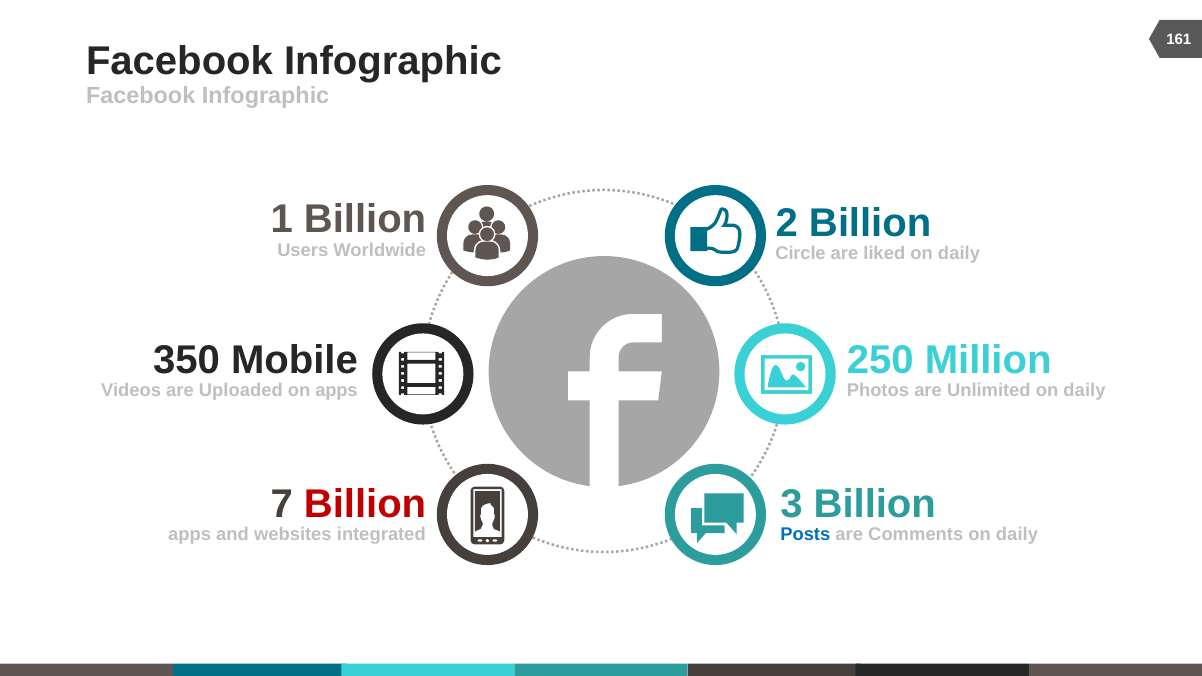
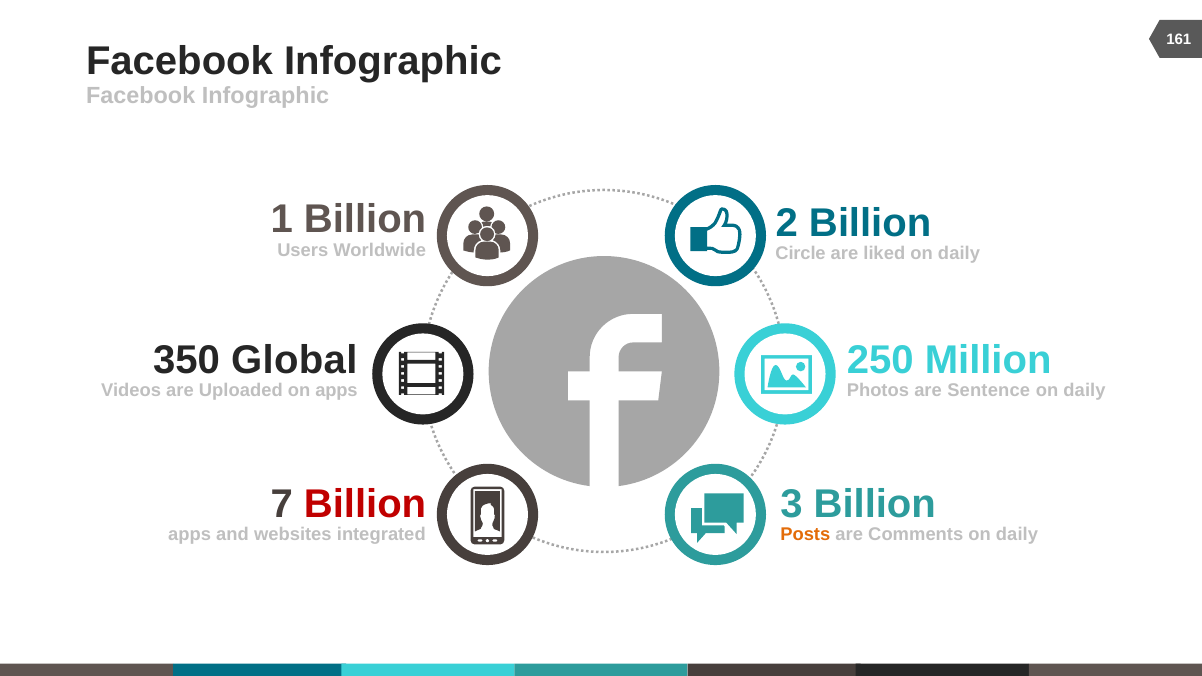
Mobile: Mobile -> Global
Unlimited: Unlimited -> Sentence
Posts colour: blue -> orange
